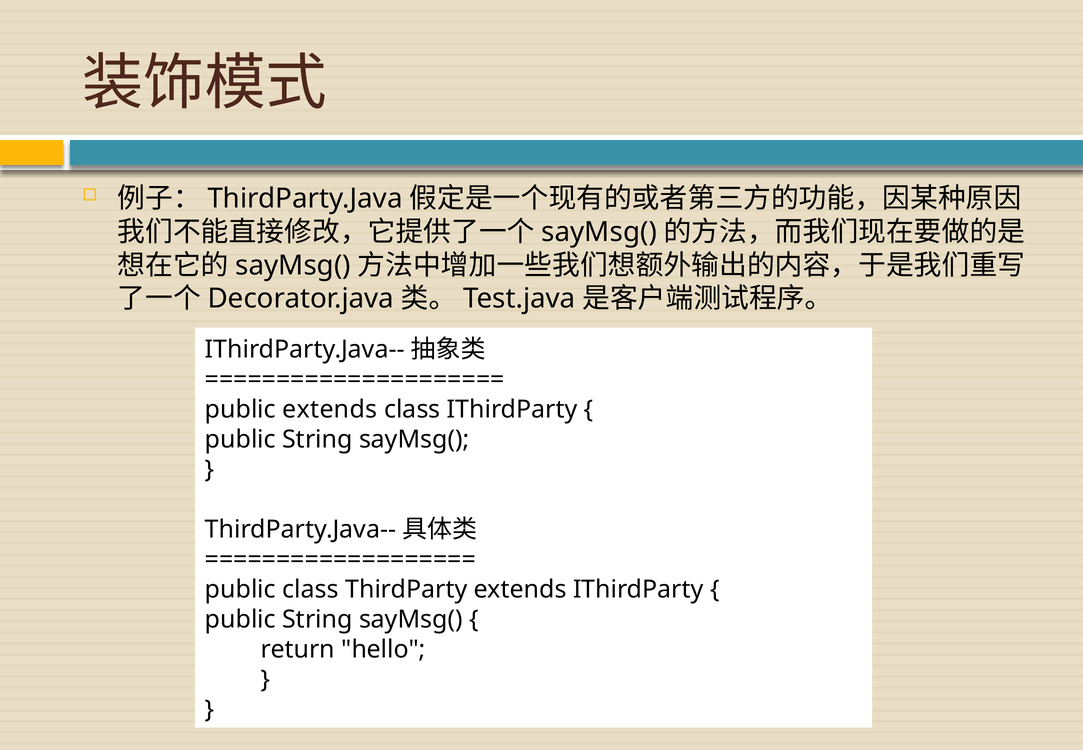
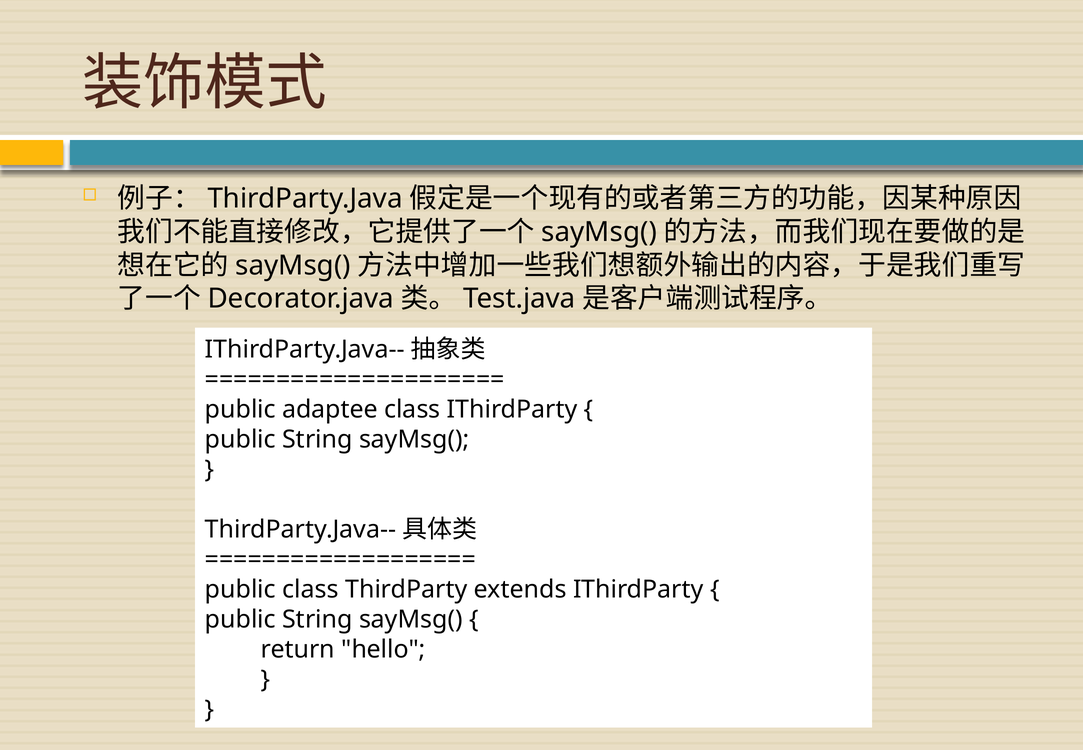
public extends: extends -> adaptee
